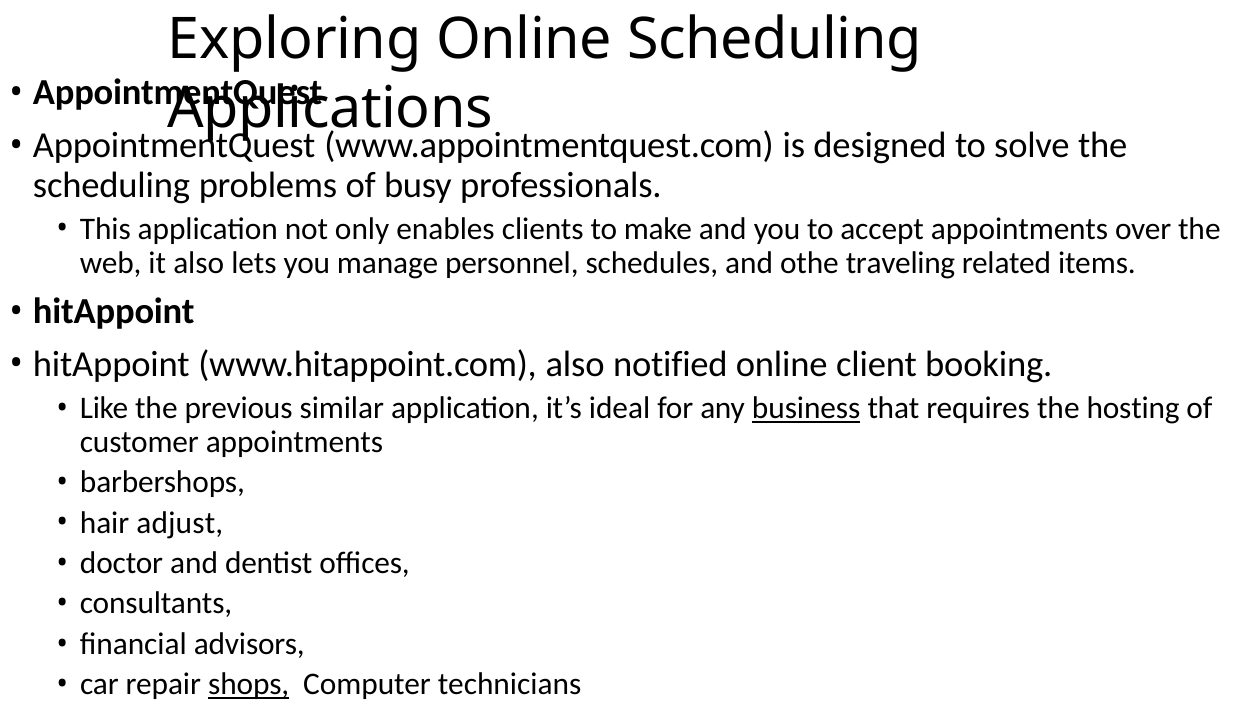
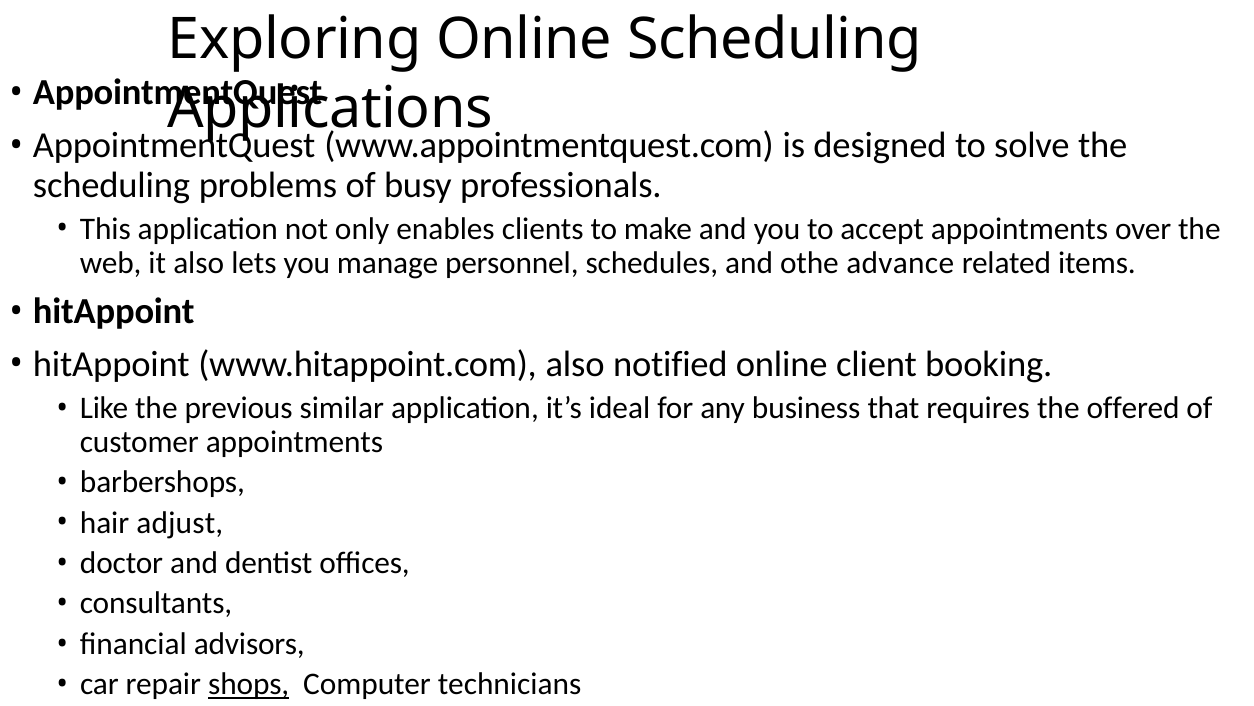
traveling: traveling -> advance
business underline: present -> none
hosting: hosting -> offered
